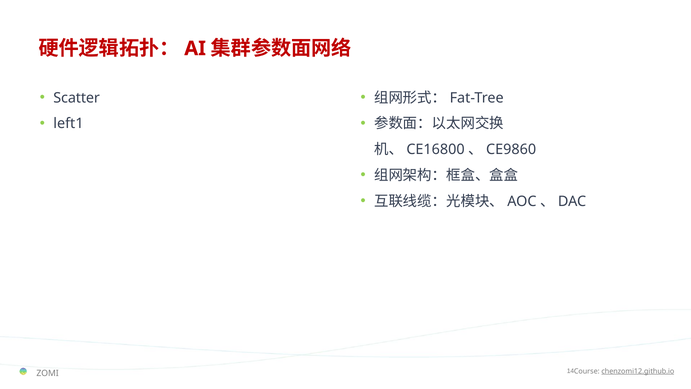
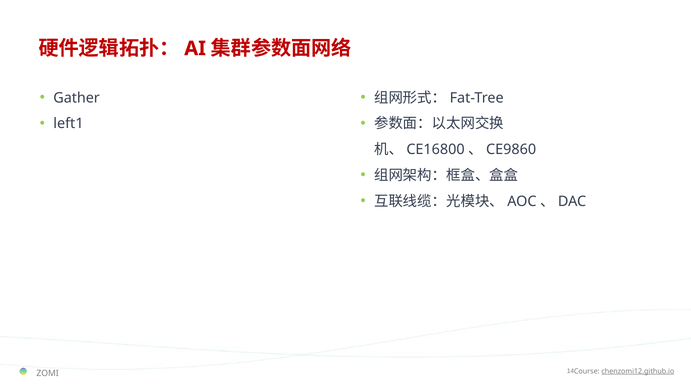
Scatter: Scatter -> Gather
